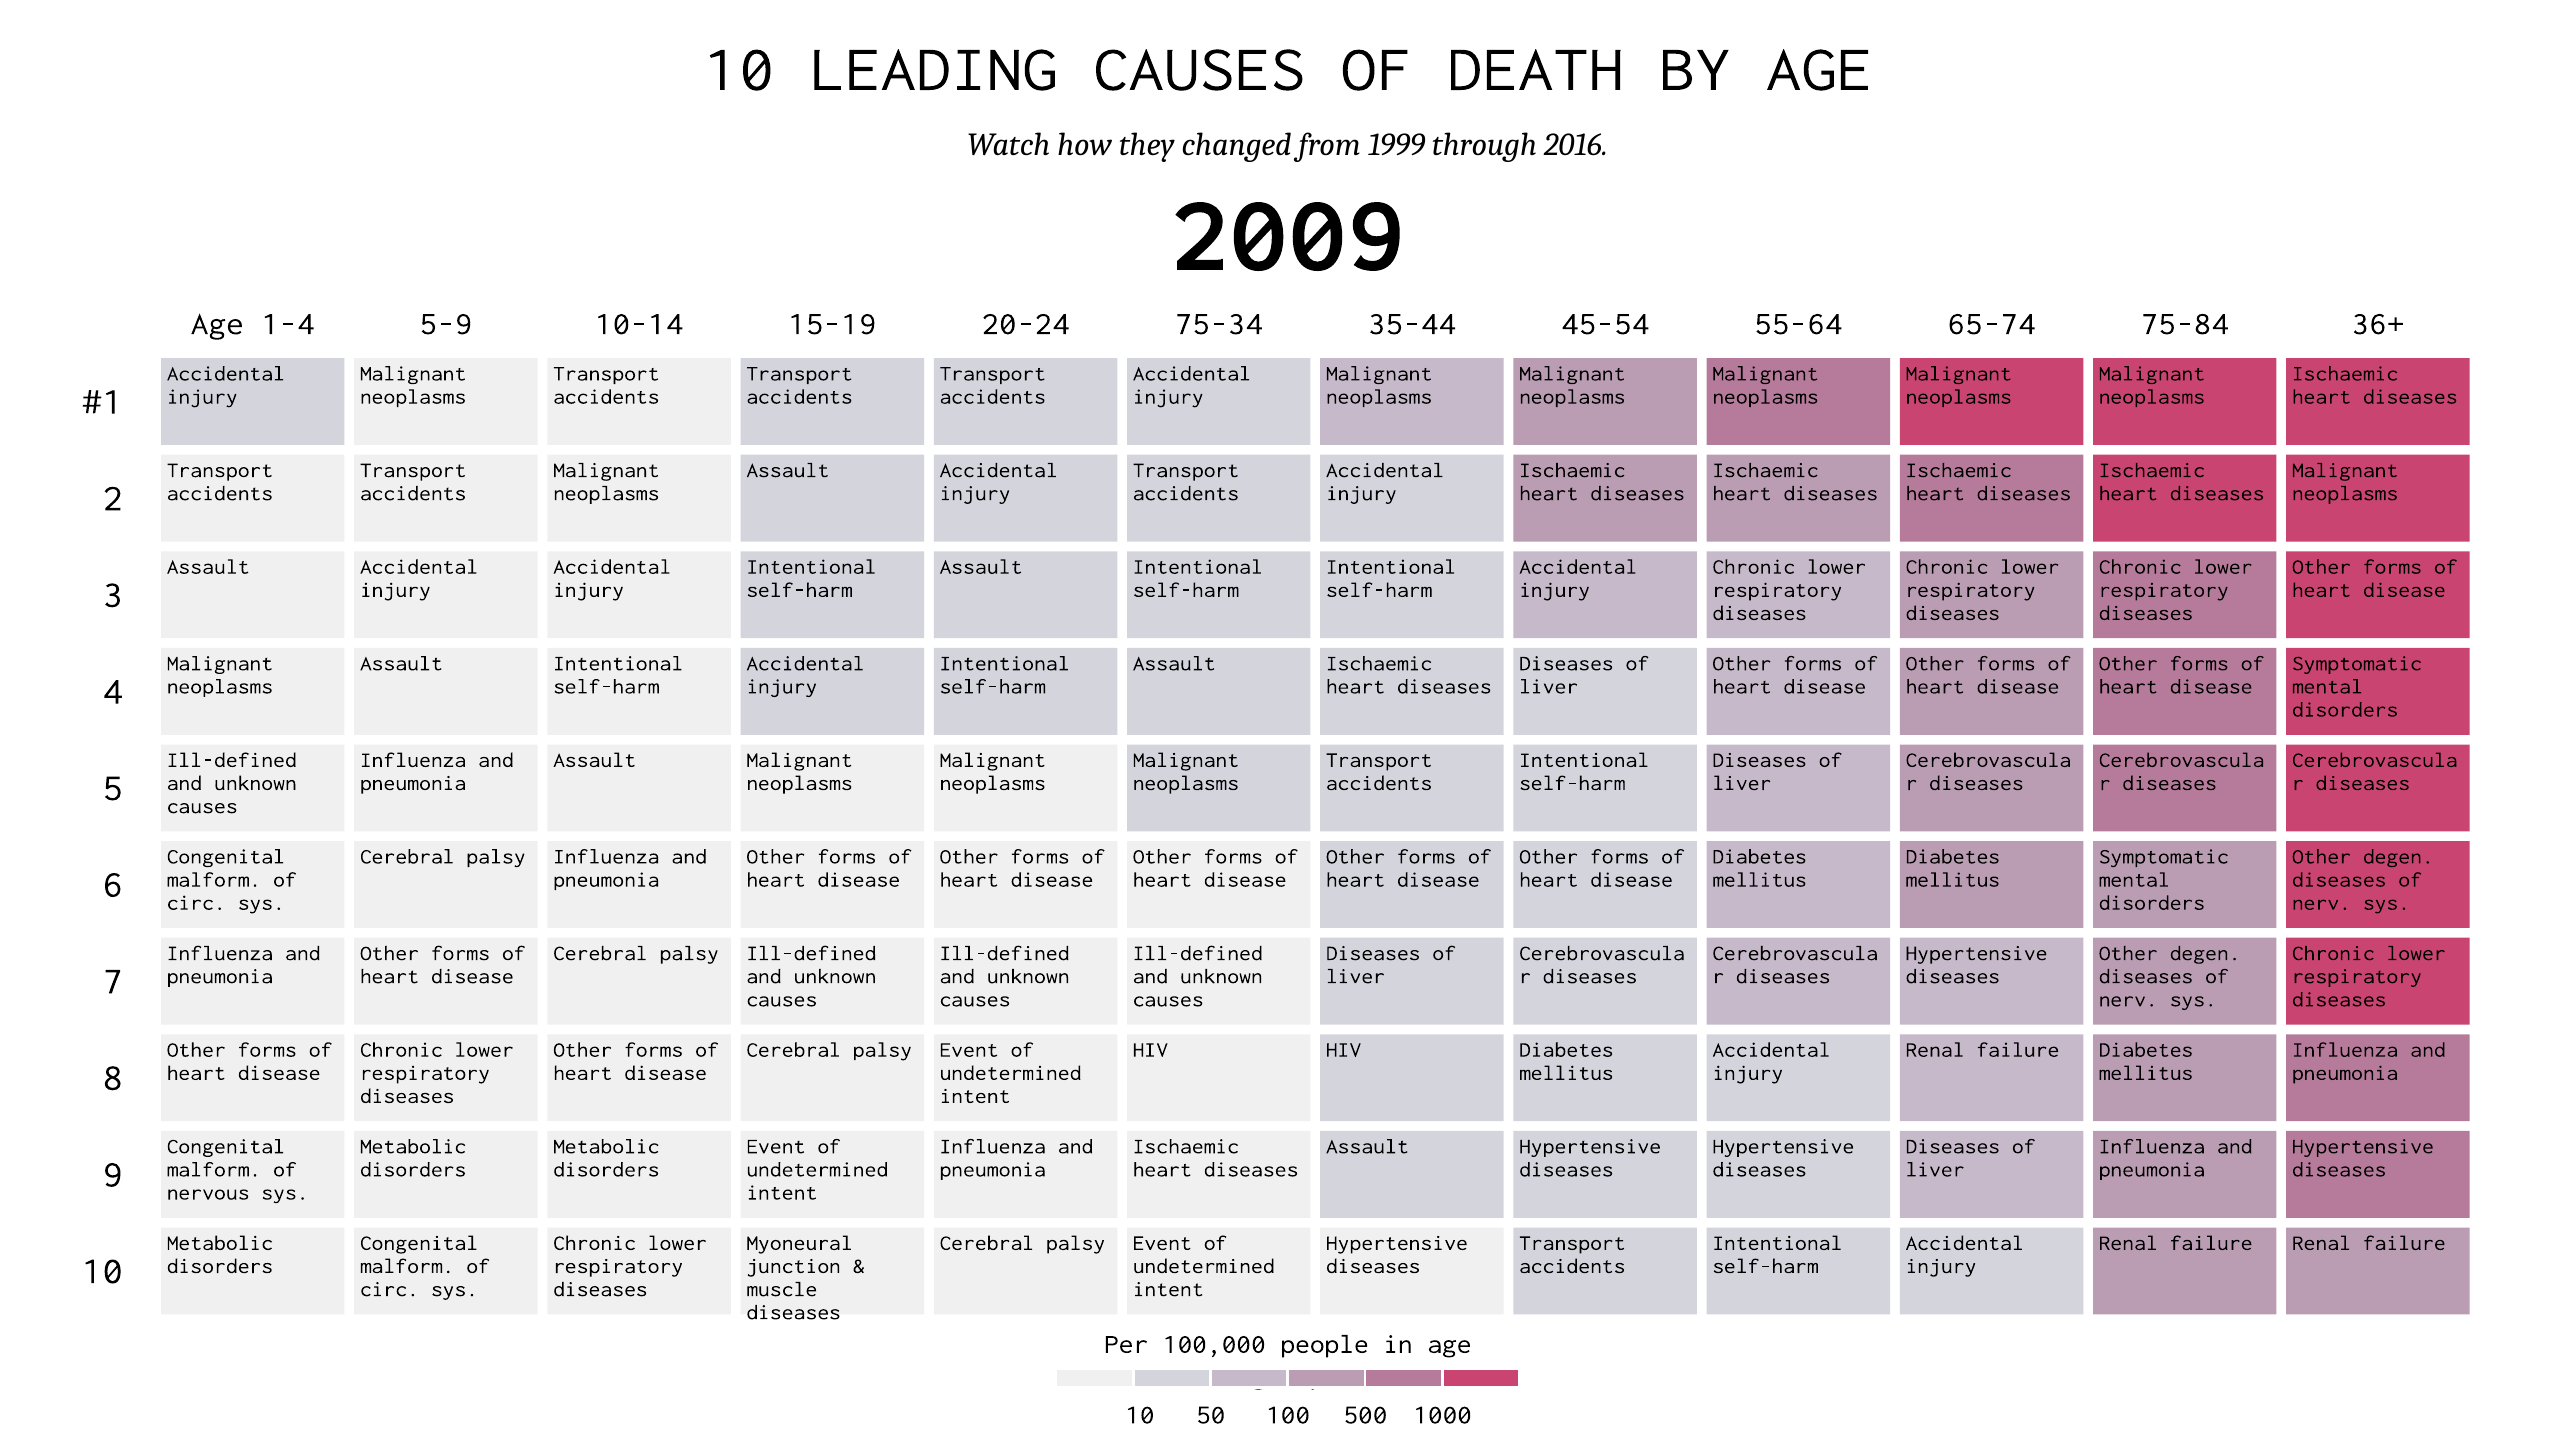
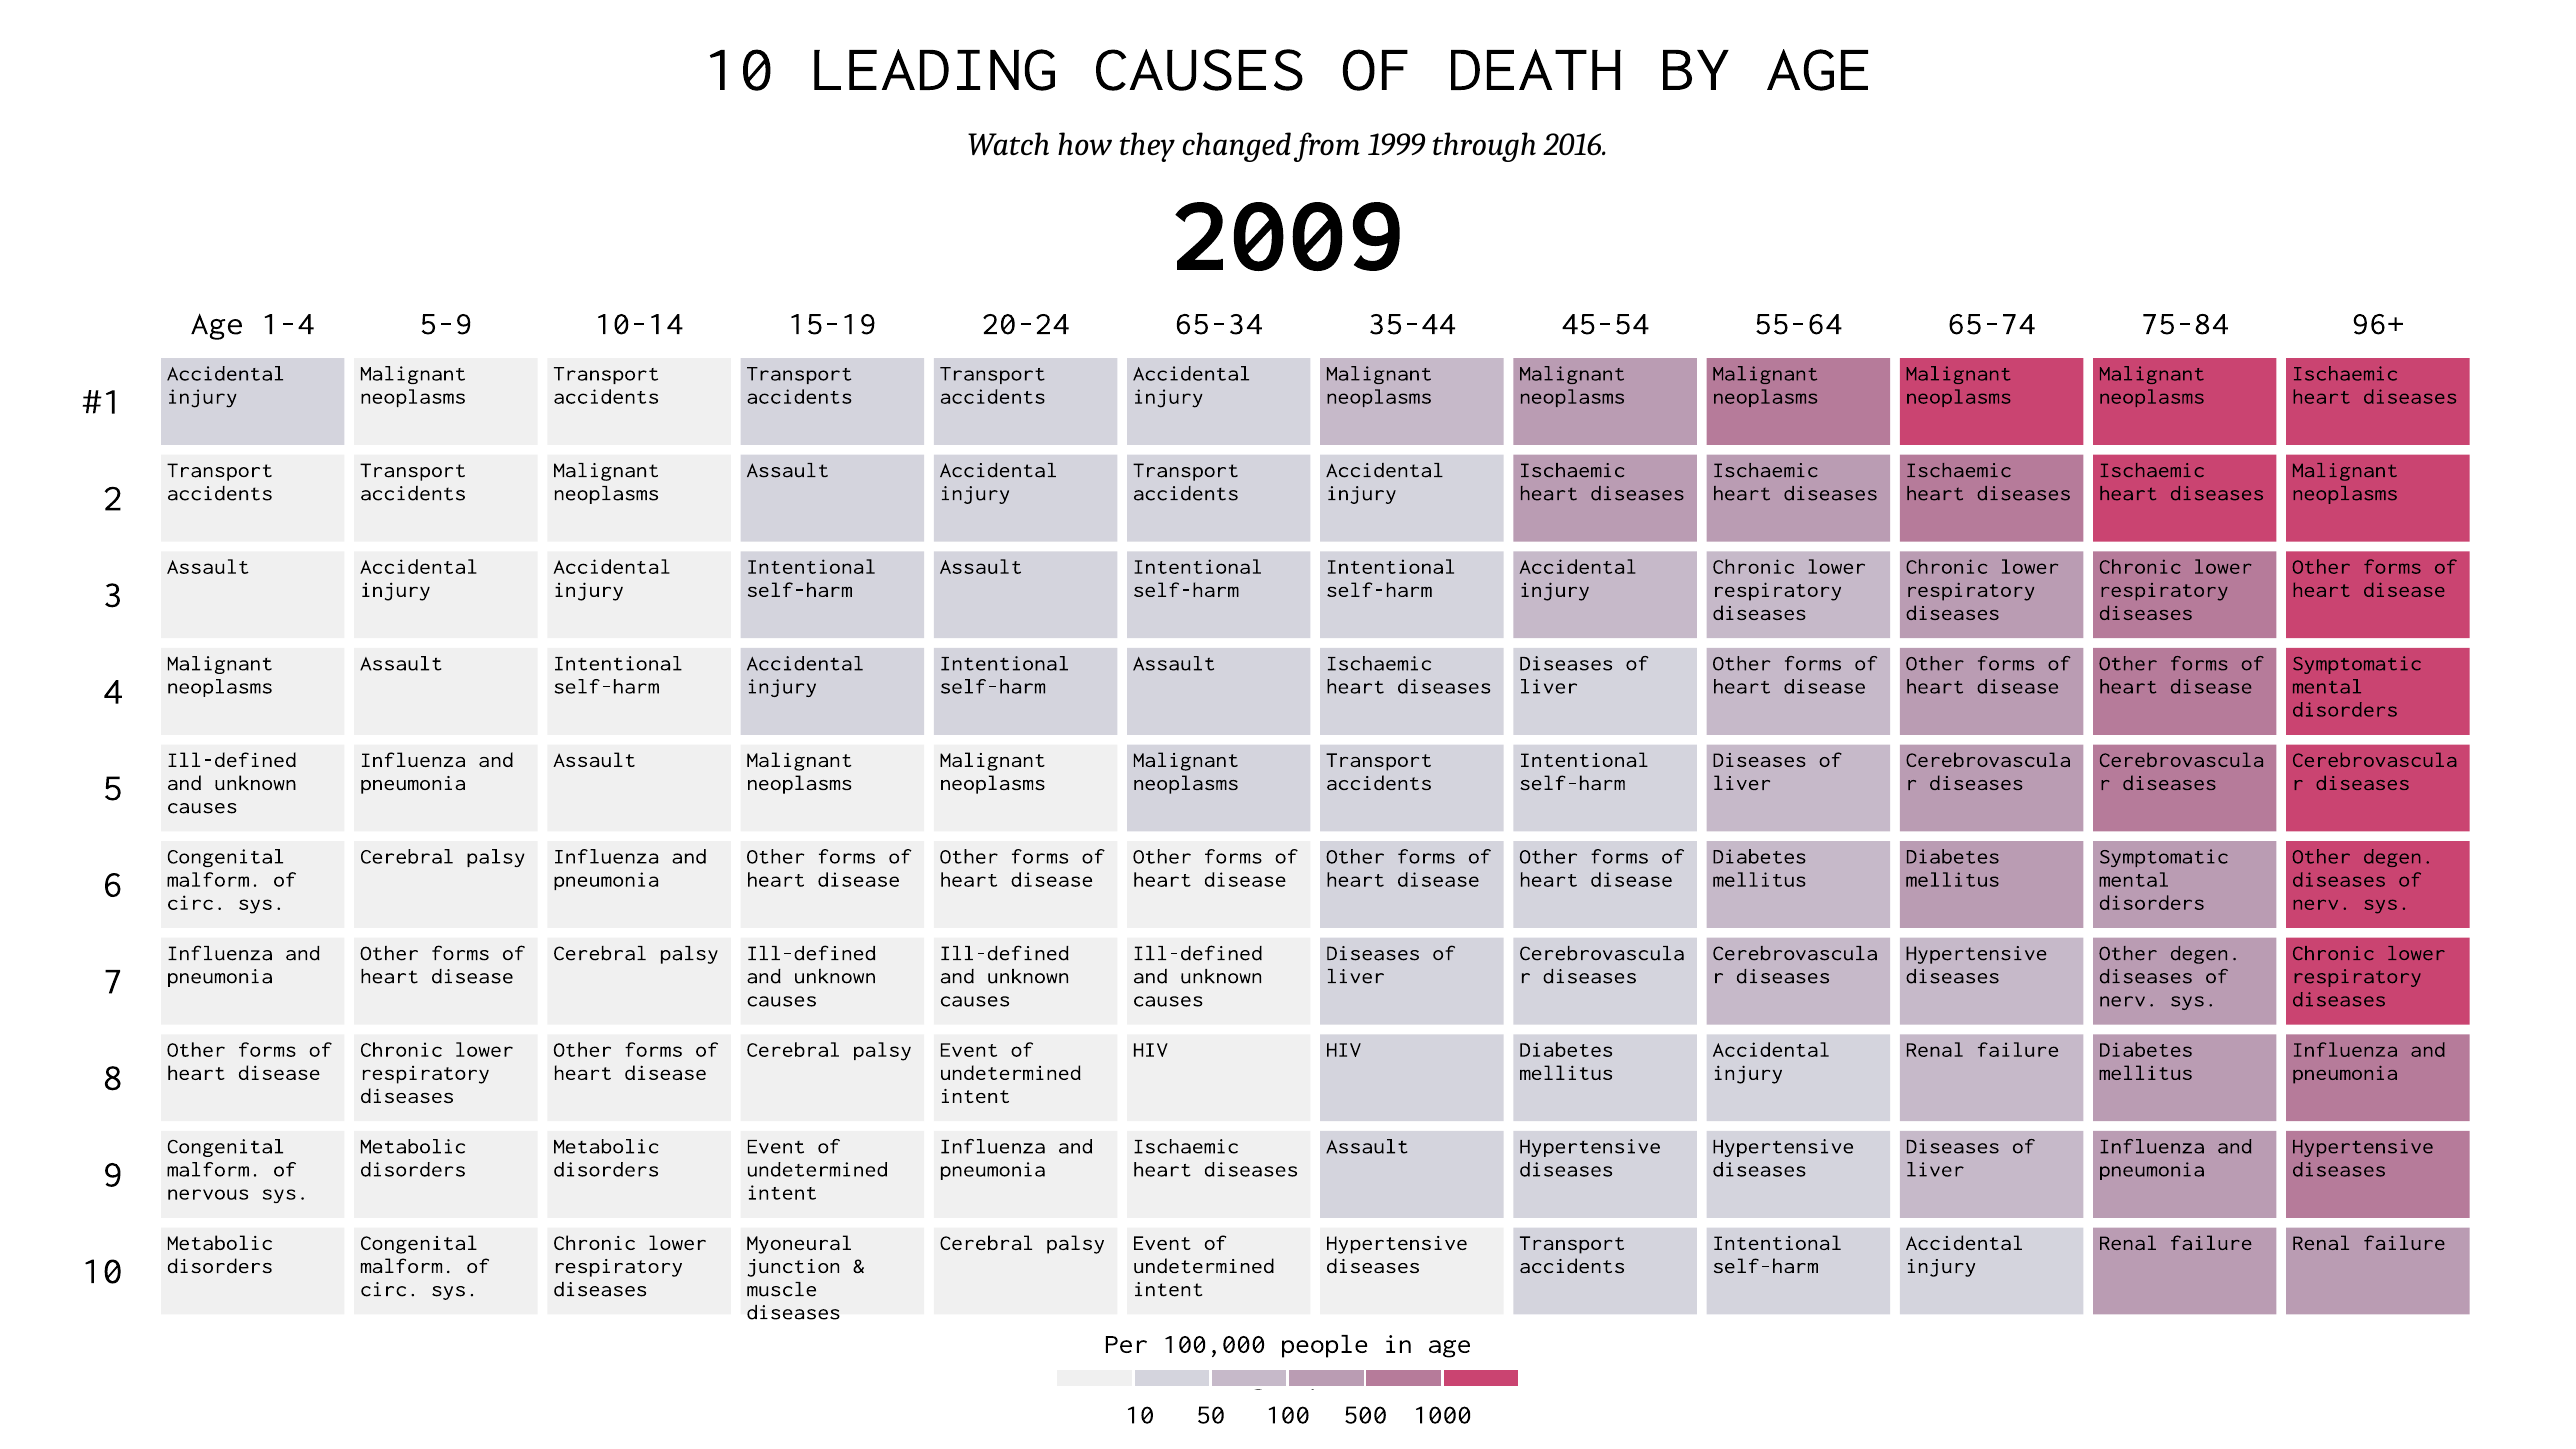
75-34: 75-34 -> 65-34
36+: 36+ -> 96+
